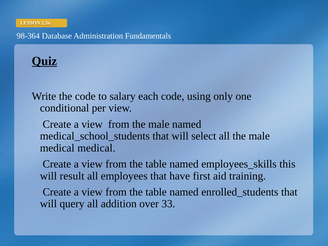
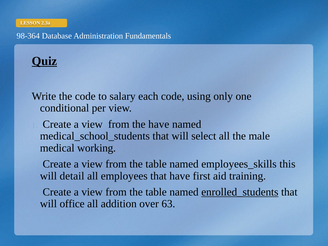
from the male: male -> have
medical medical: medical -> working
result: result -> detail
enrolled_students underline: none -> present
query: query -> office
33: 33 -> 63
